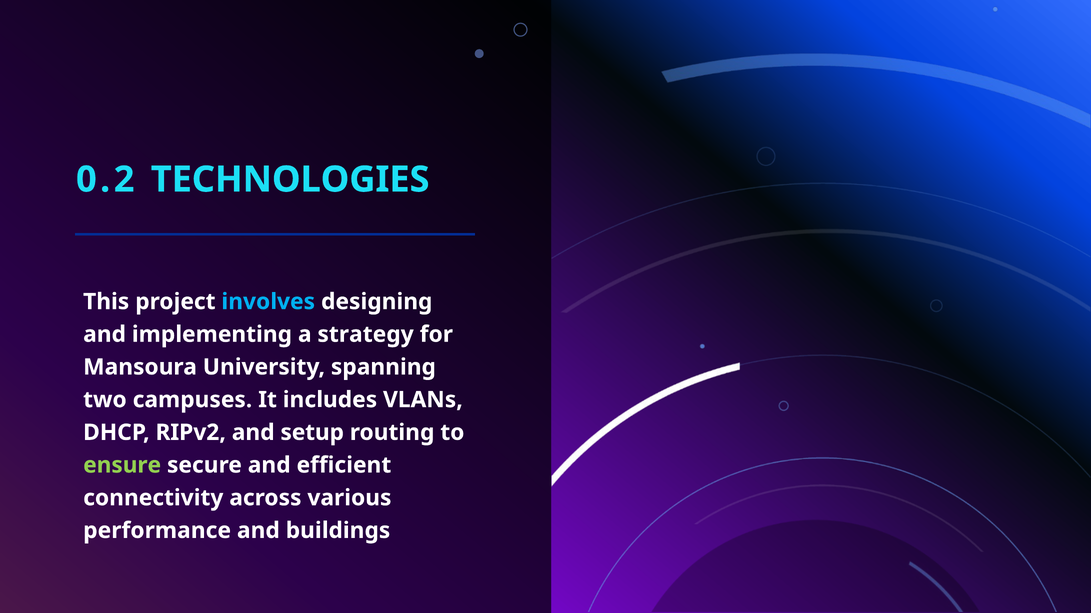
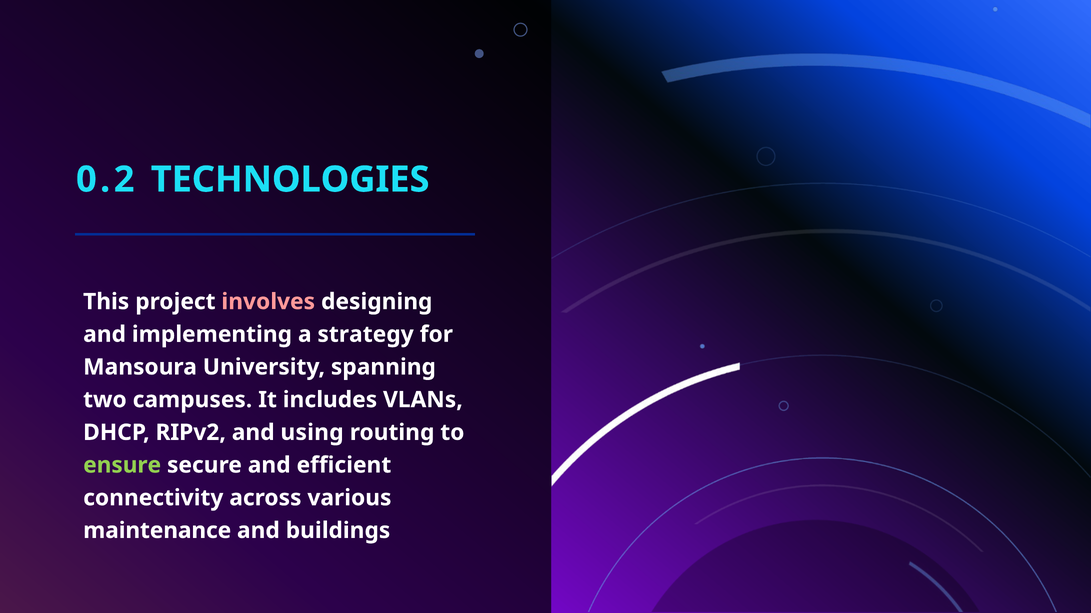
involves colour: light blue -> pink
setup: setup -> using
performance: performance -> maintenance
